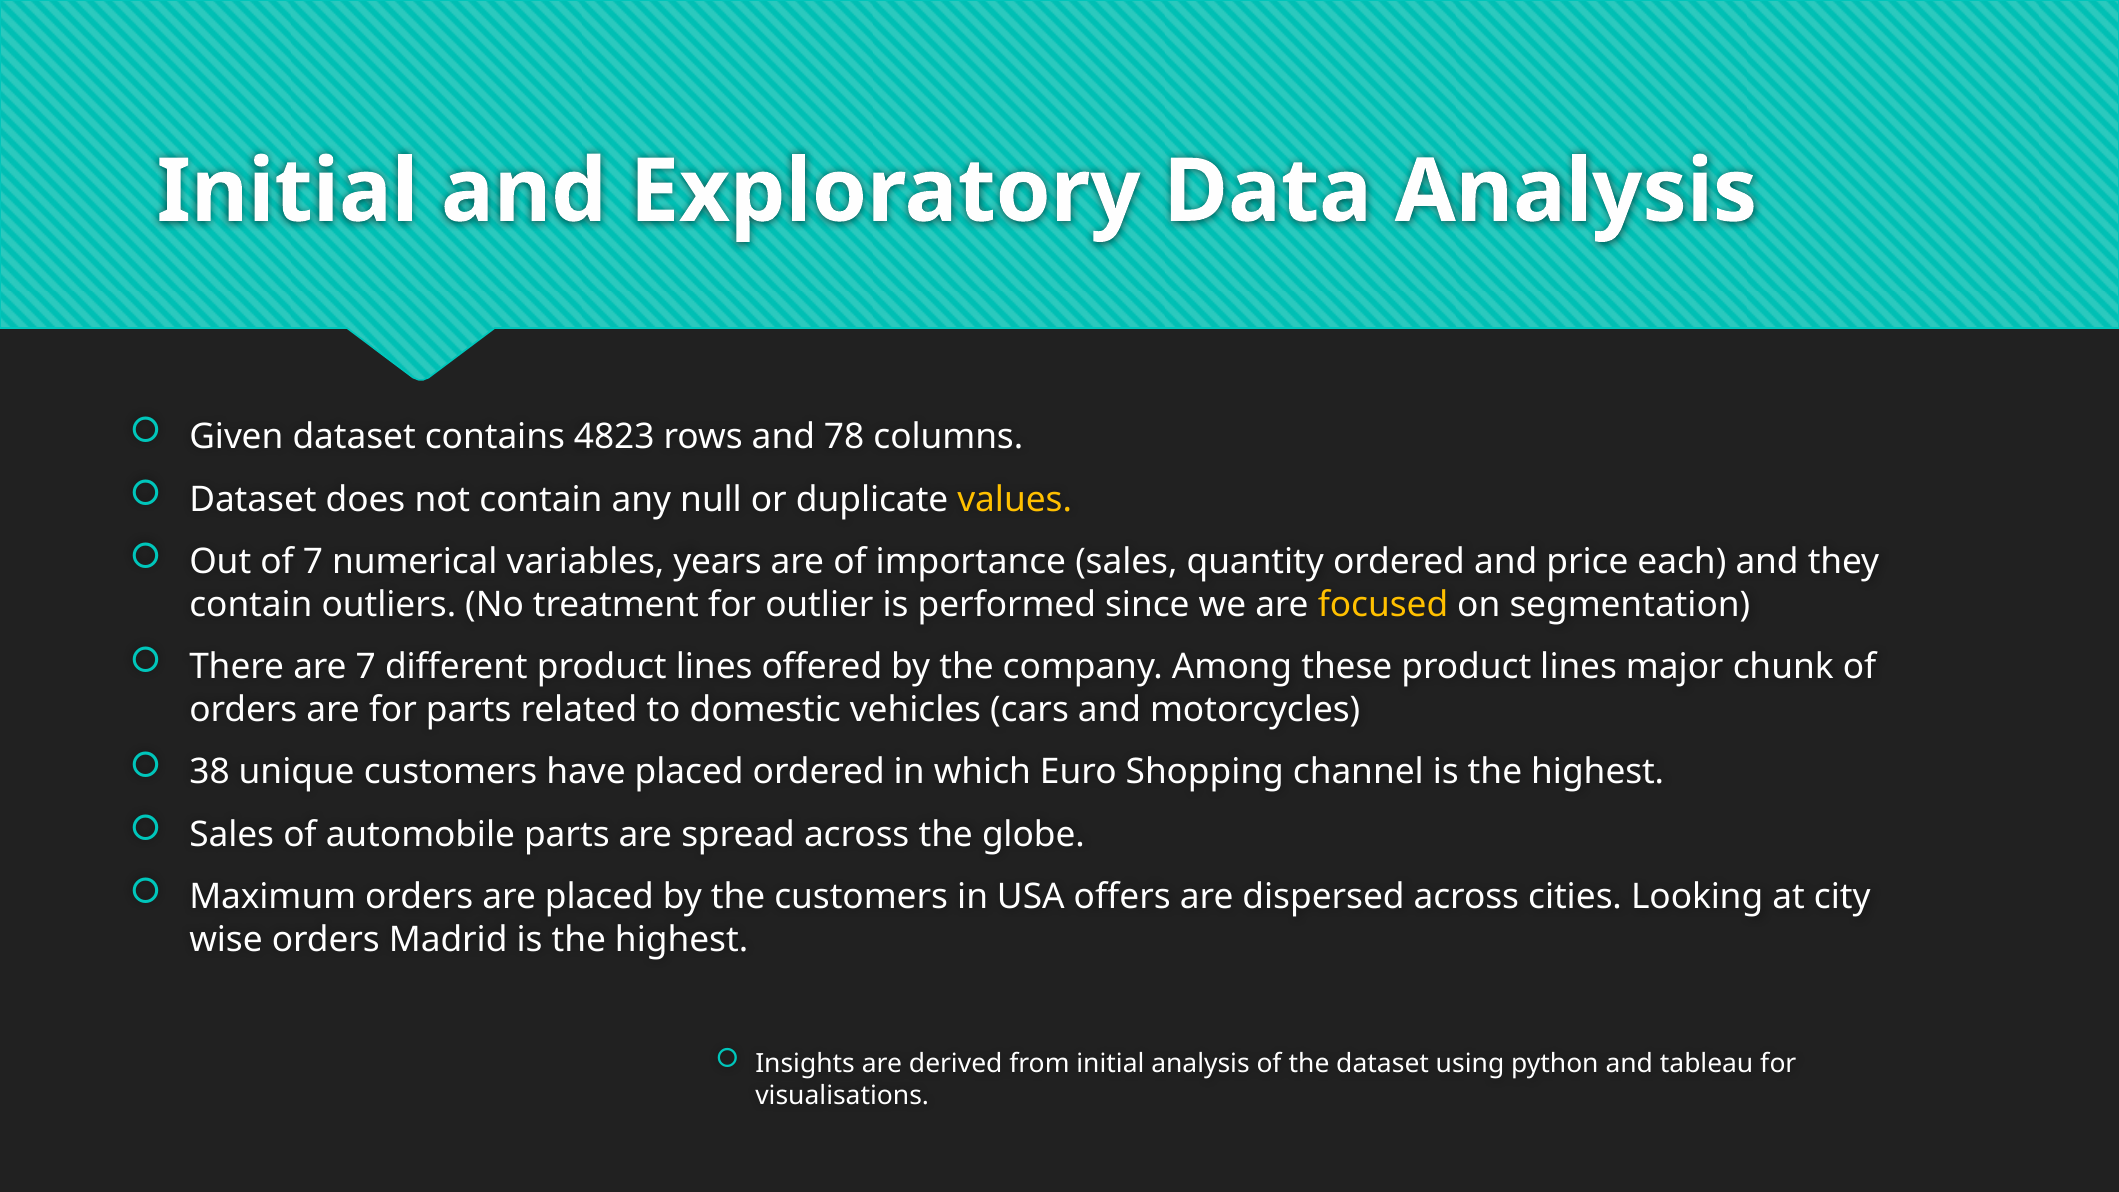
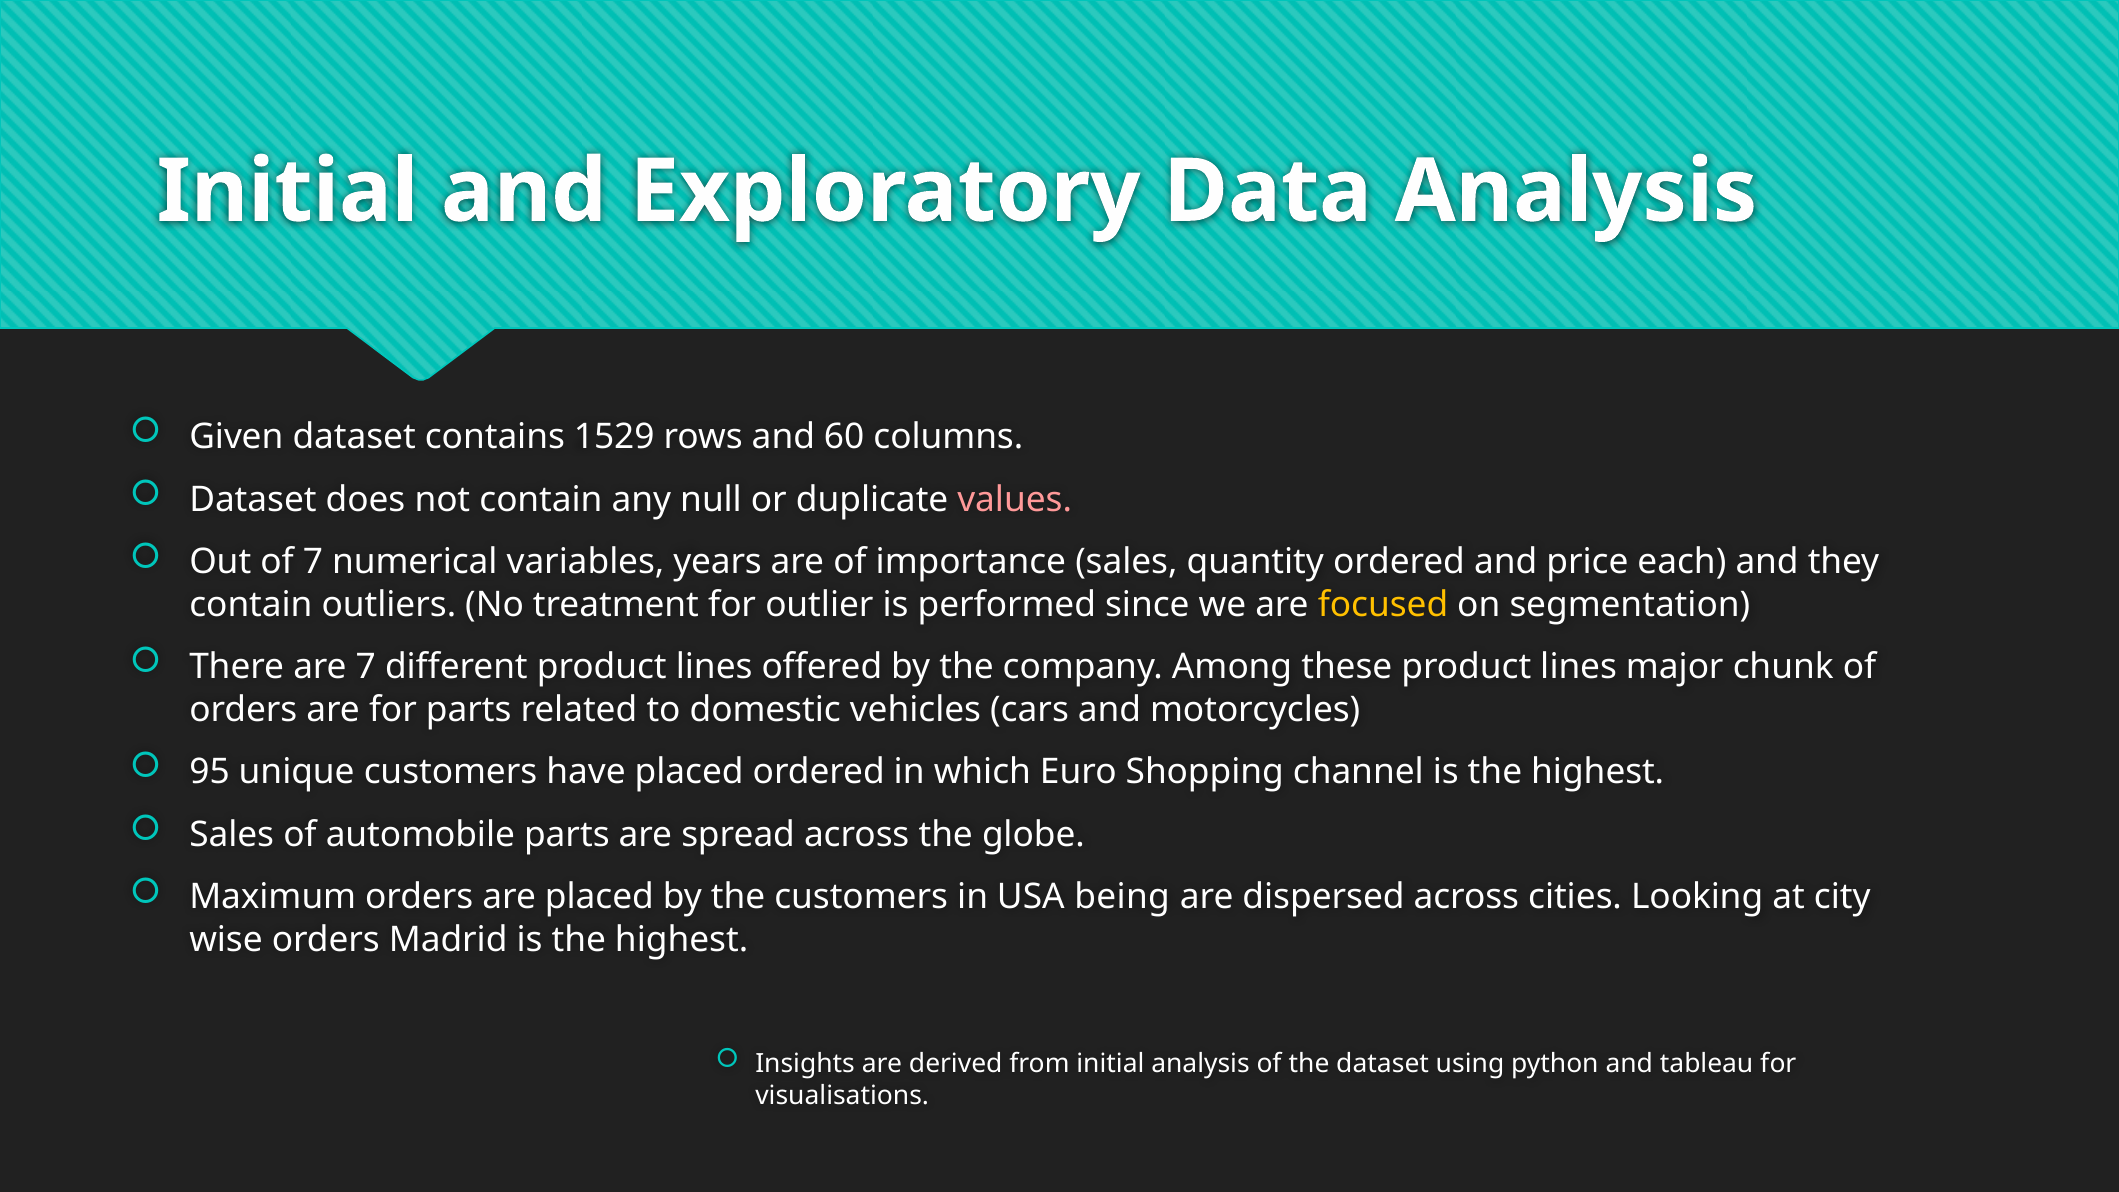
4823: 4823 -> 1529
78: 78 -> 60
values colour: yellow -> pink
38: 38 -> 95
offers: offers -> being
